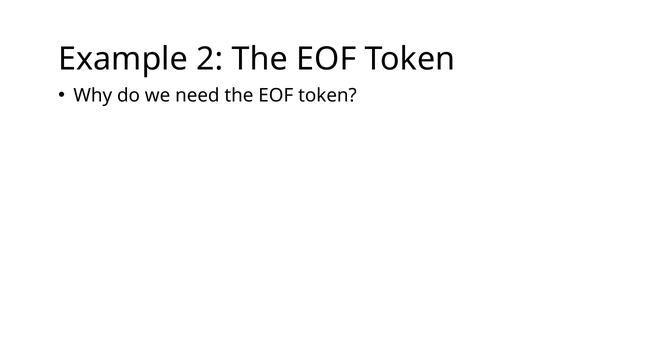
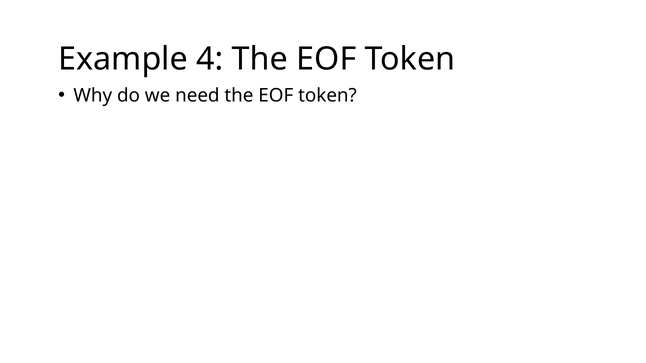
2: 2 -> 4
